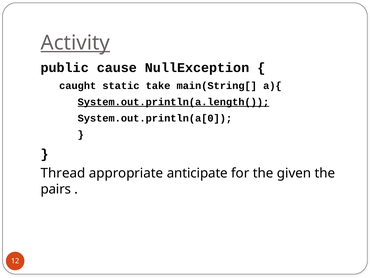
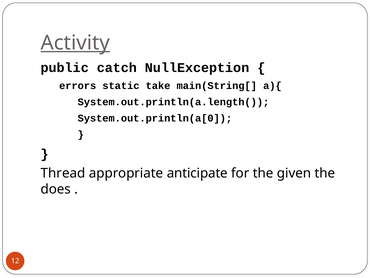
cause: cause -> catch
caught: caught -> errors
System.out.println(a.length( underline: present -> none
pairs: pairs -> does
